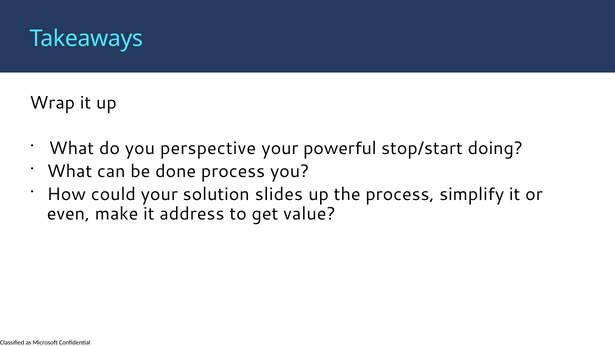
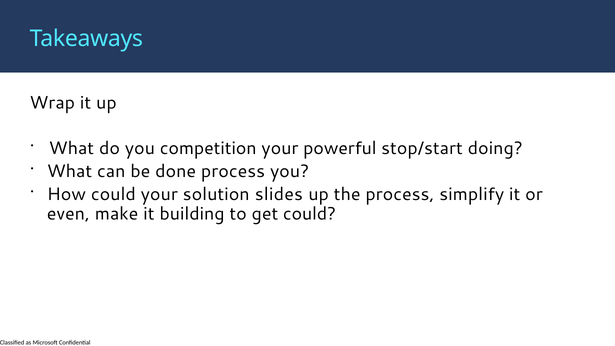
perspective: perspective -> competition
address: address -> building
get value: value -> could
